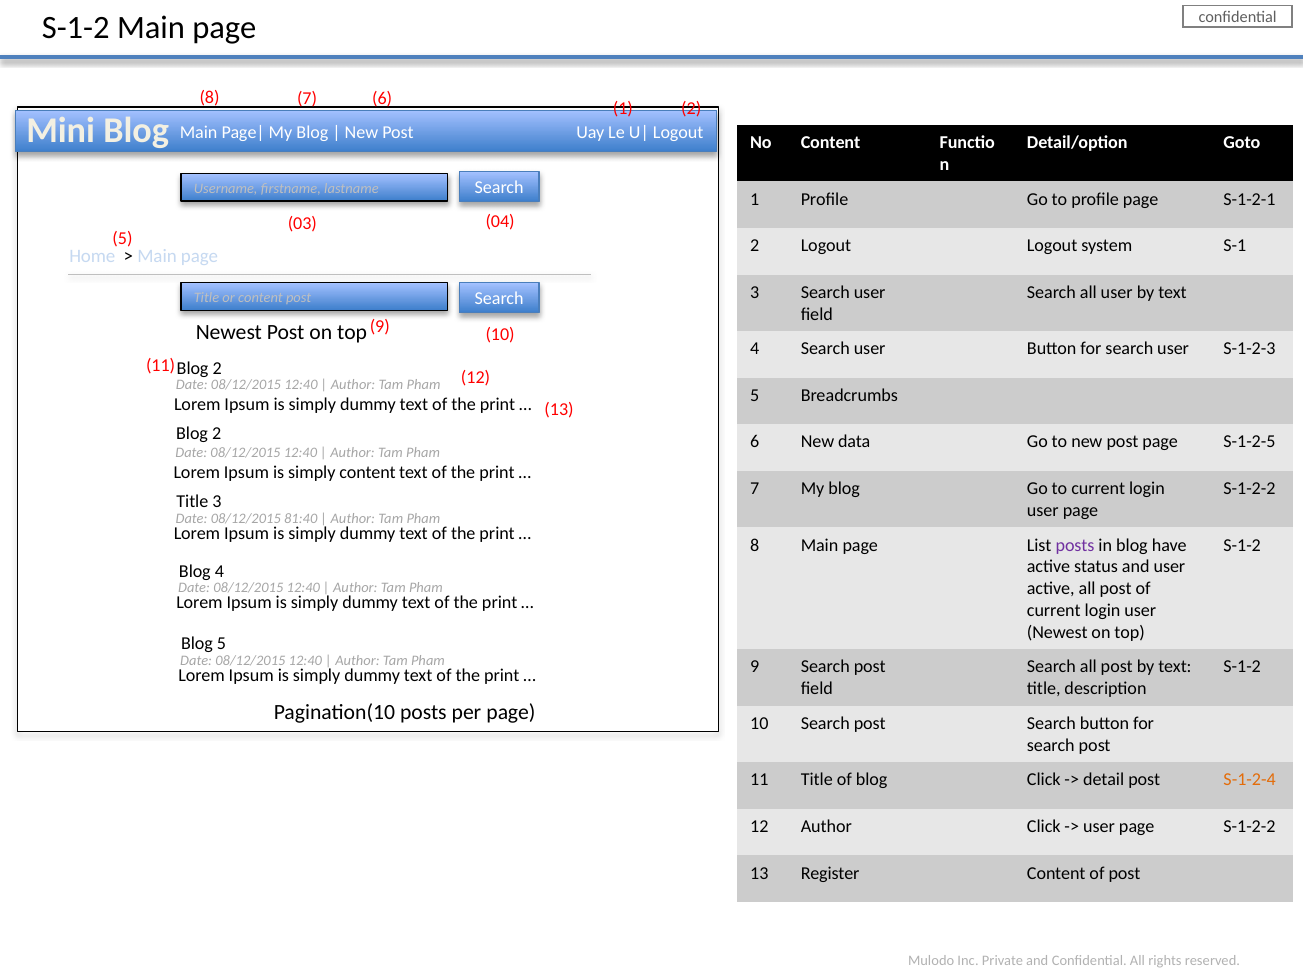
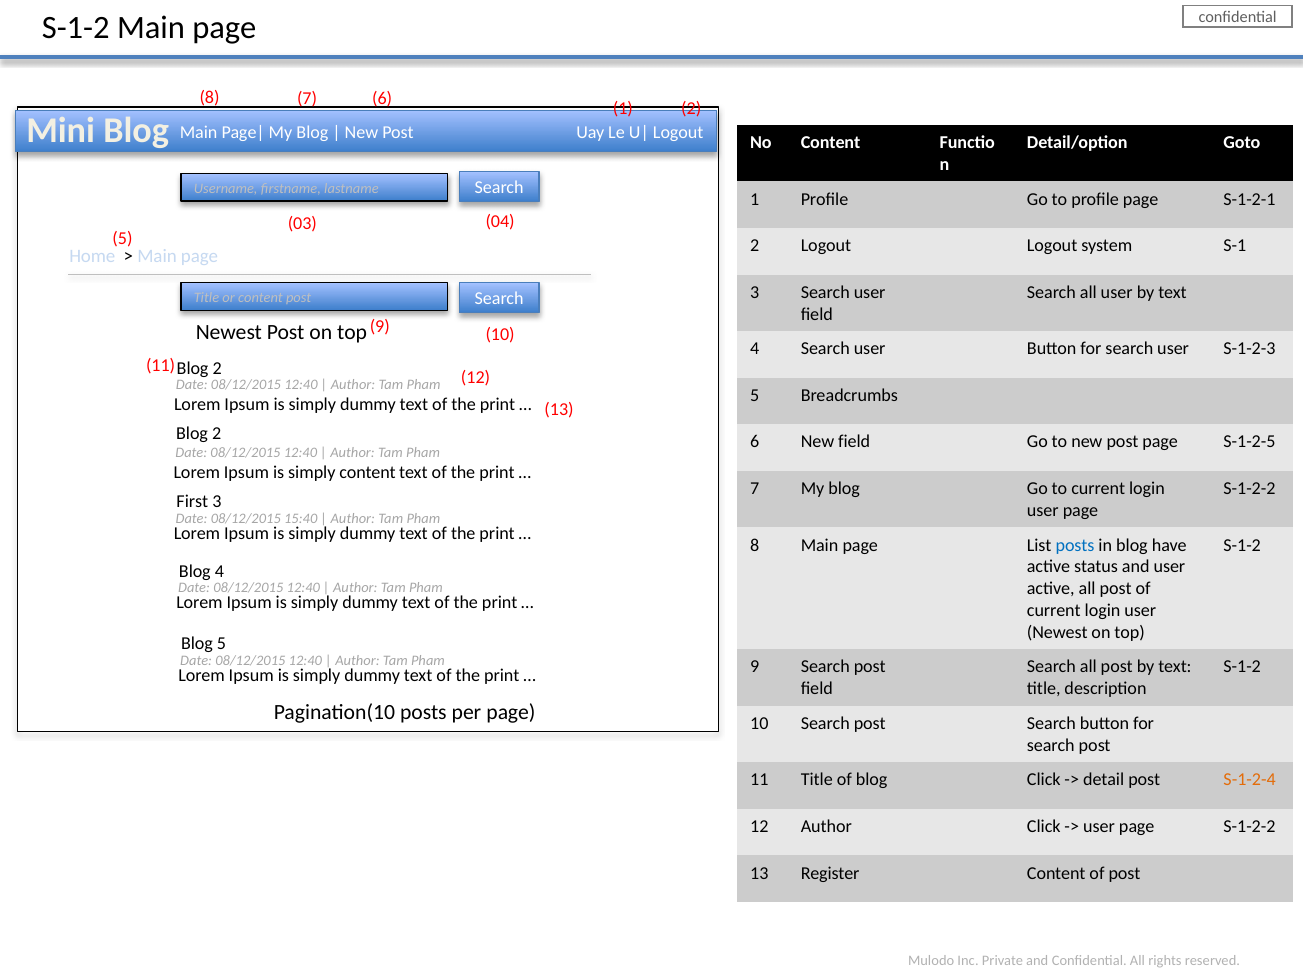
New data: data -> field
Title at (192, 502): Title -> First
81:40: 81:40 -> 15:40
posts at (1075, 545) colour: purple -> blue
